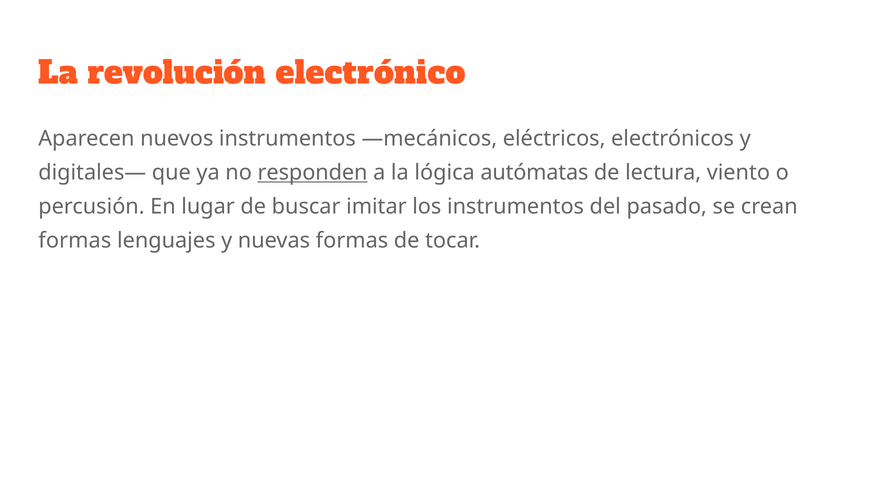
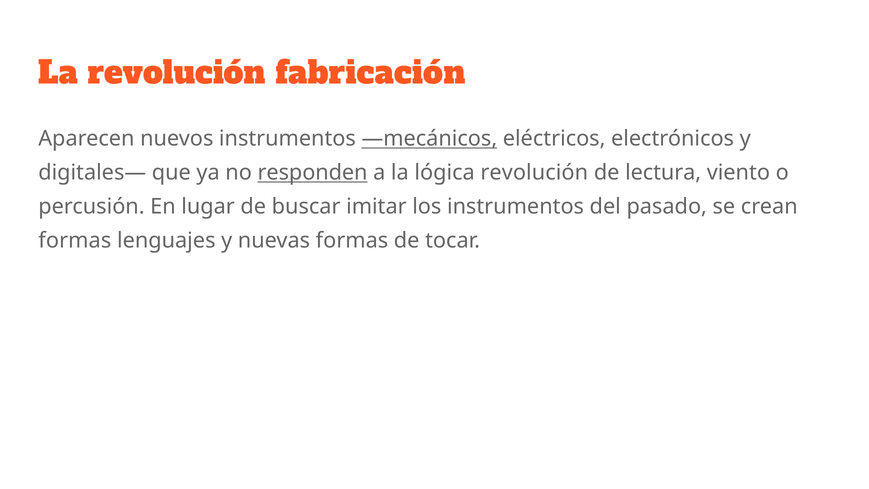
electrónico: electrónico -> fabricación
—mecánicos underline: none -> present
lógica autómatas: autómatas -> revolución
